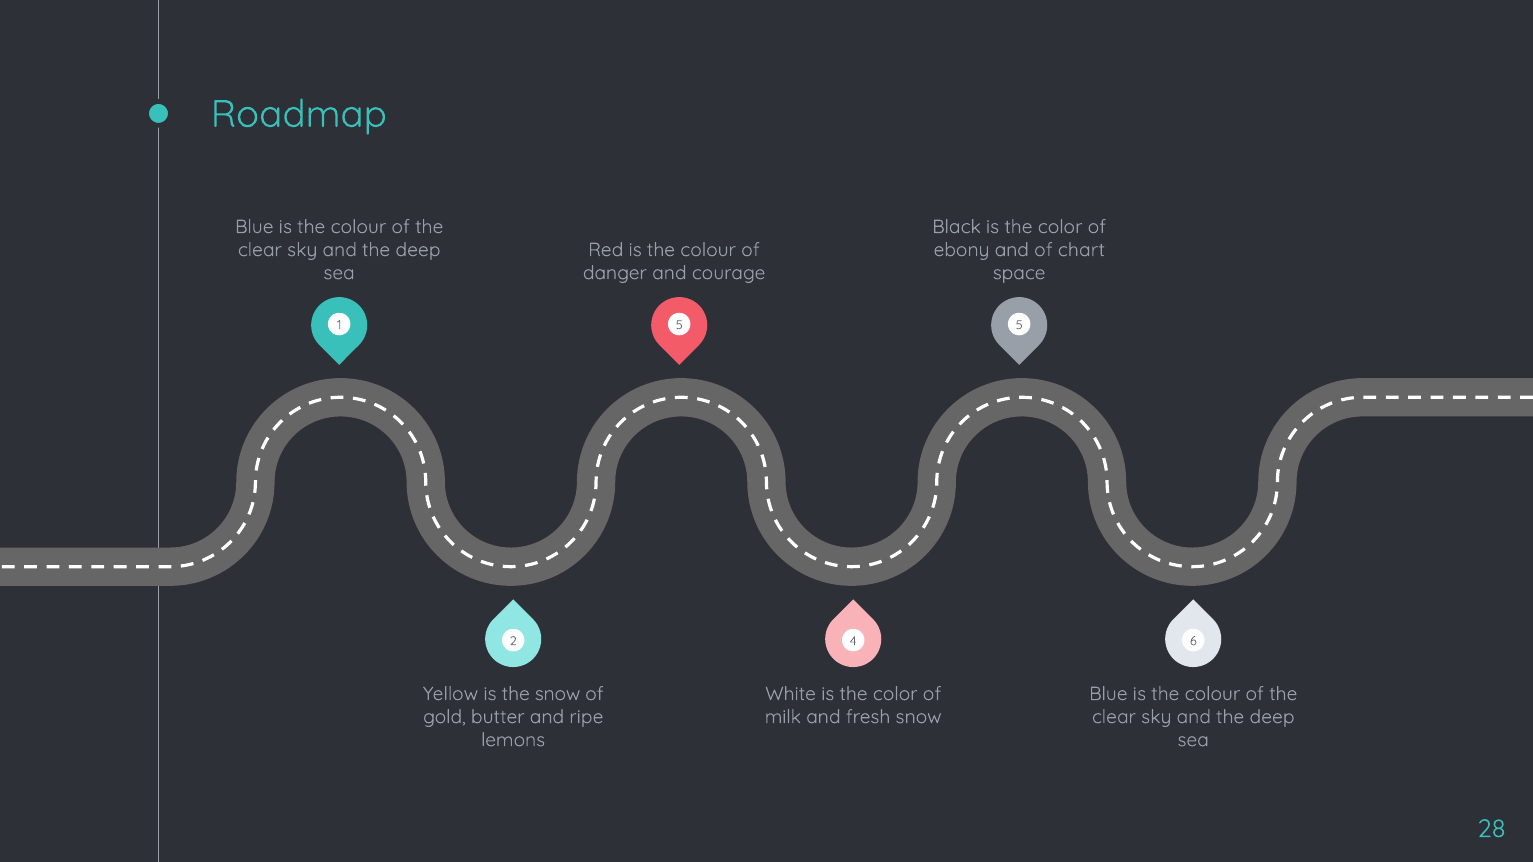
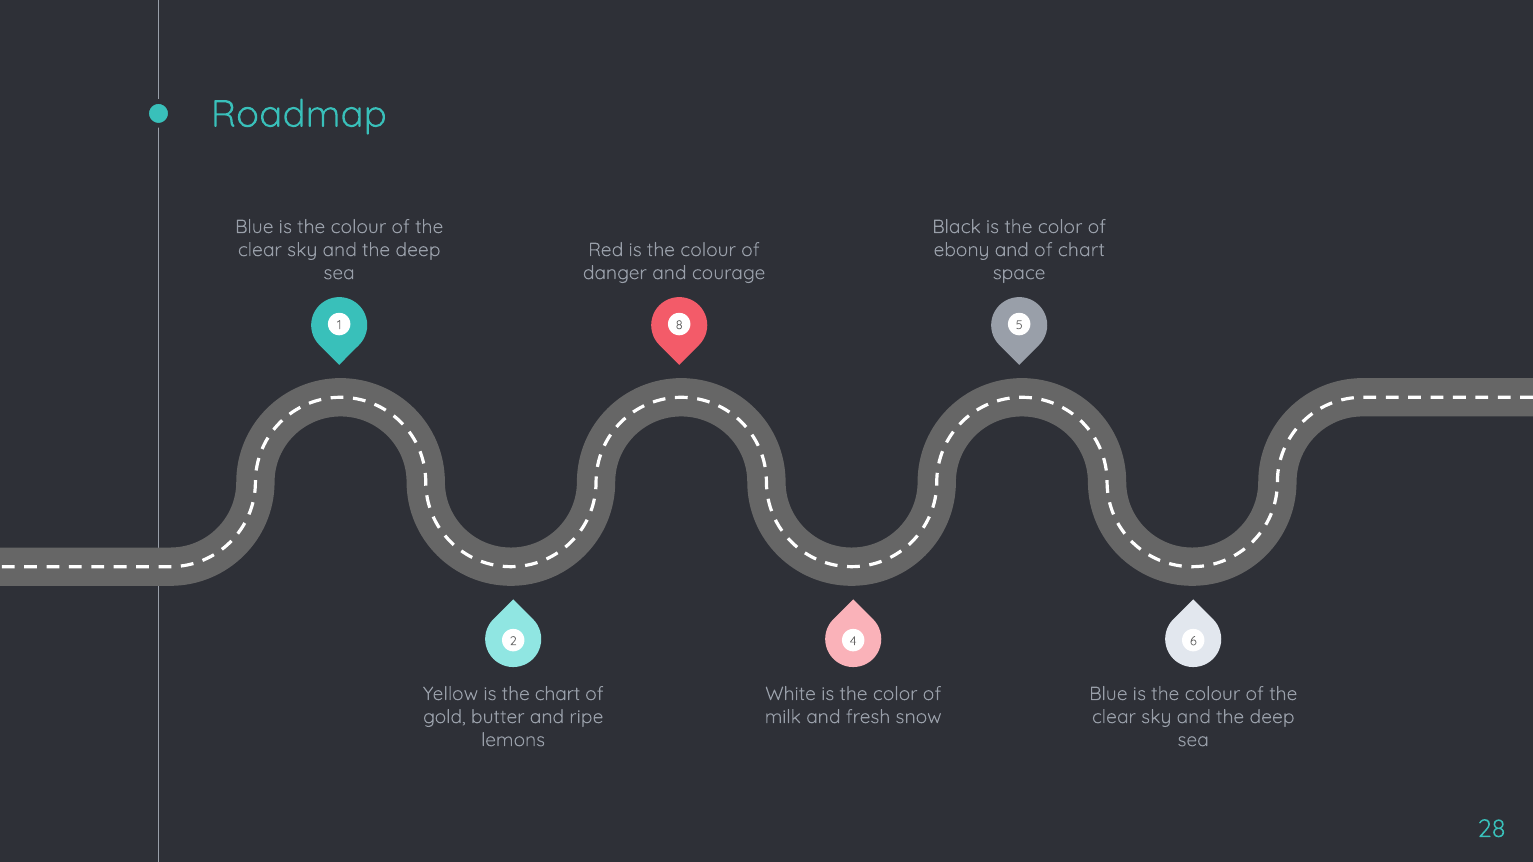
1 5: 5 -> 8
the snow: snow -> chart
